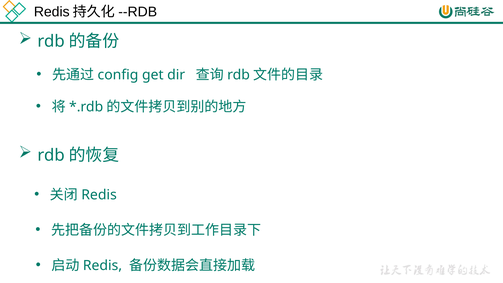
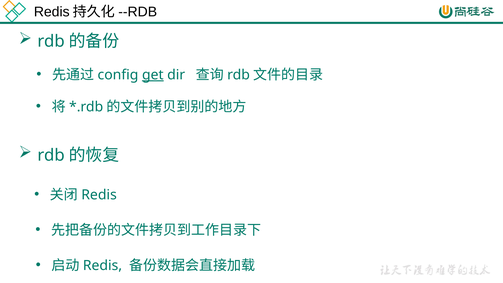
get underline: none -> present
